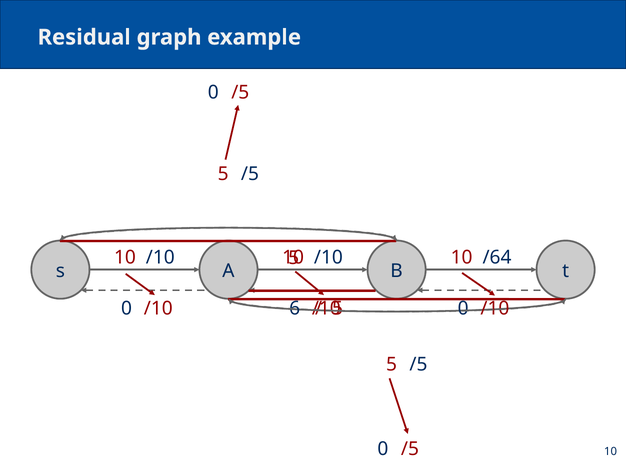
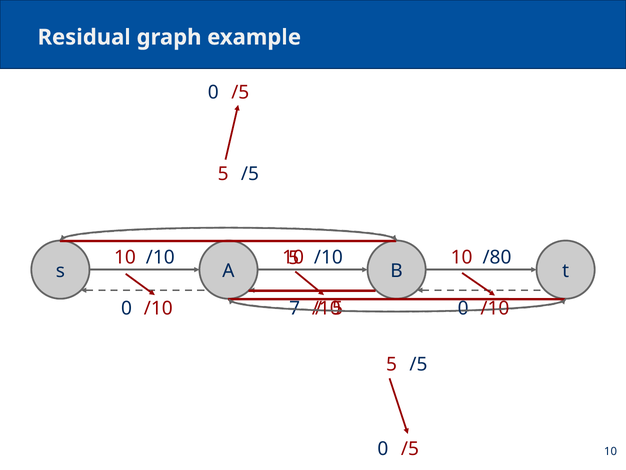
/64: /64 -> /80
6: 6 -> 7
